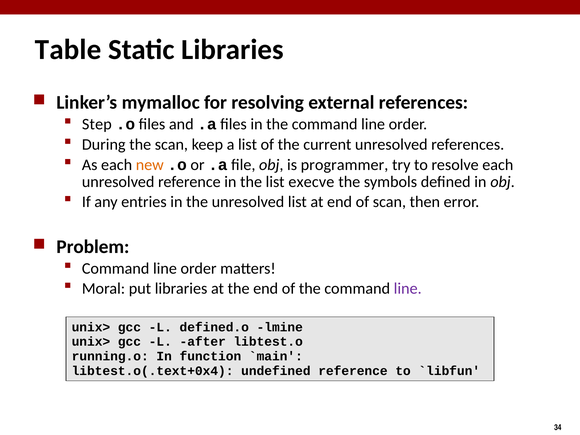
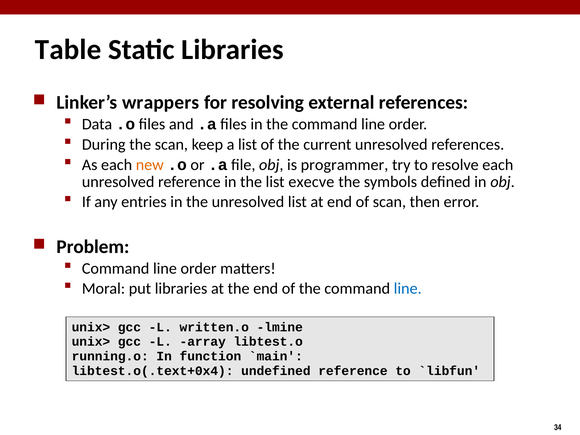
mymalloc: mymalloc -> wrappers
Step: Step -> Data
line at (408, 289) colour: purple -> blue
defined.o: defined.o -> written.o
after: after -> array
